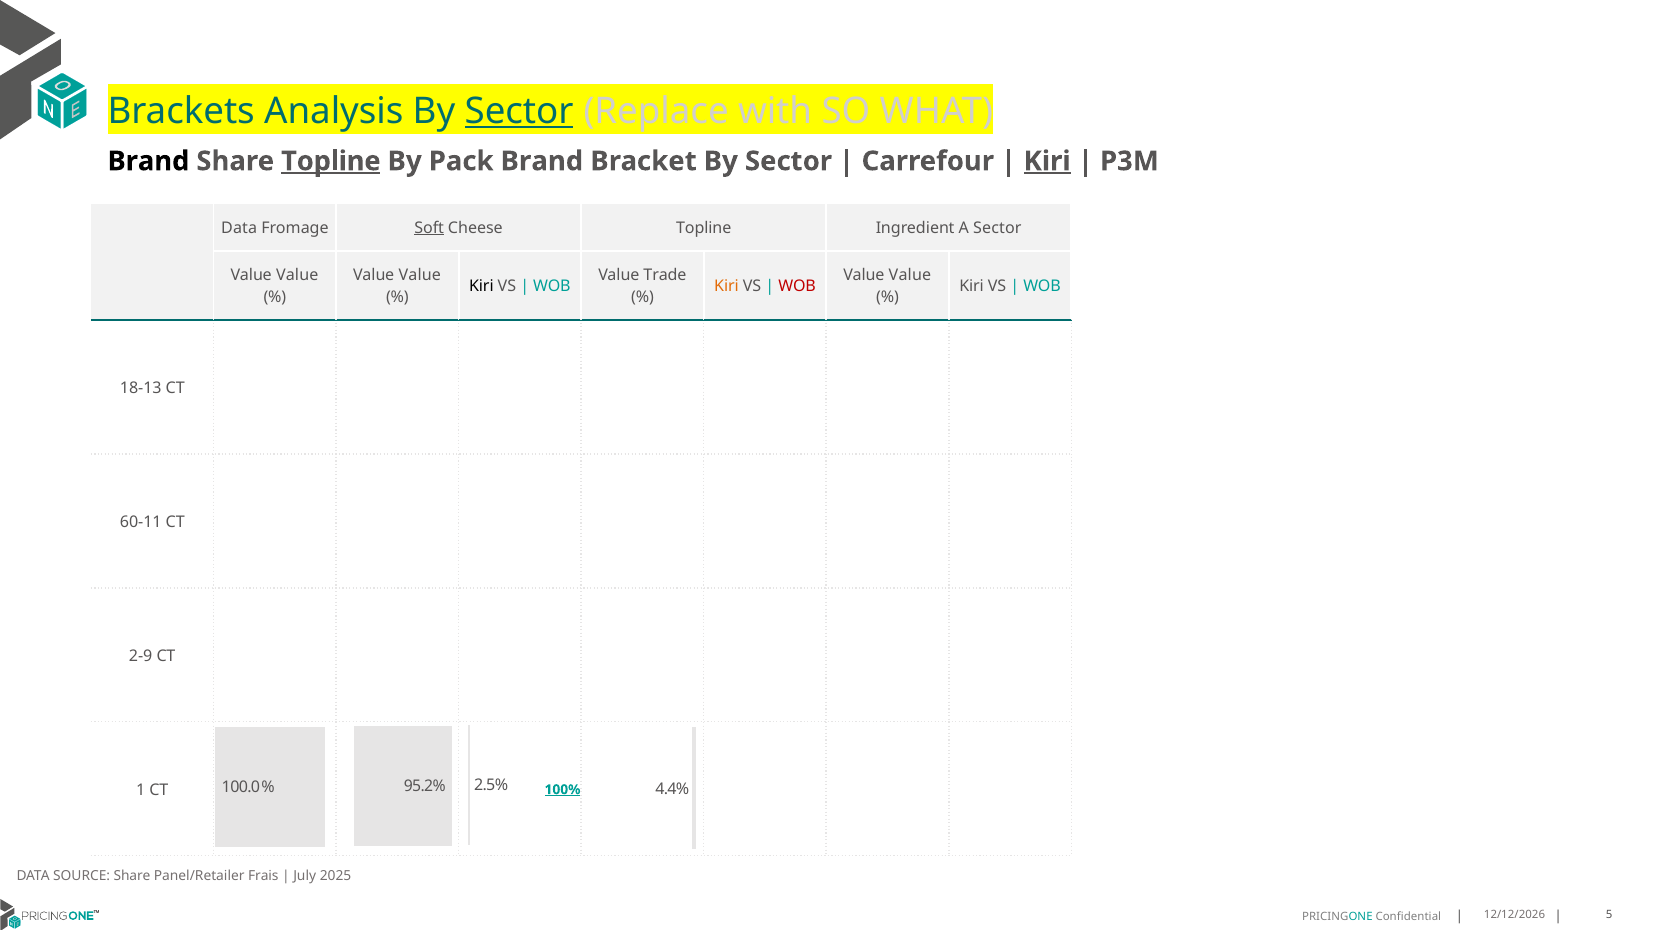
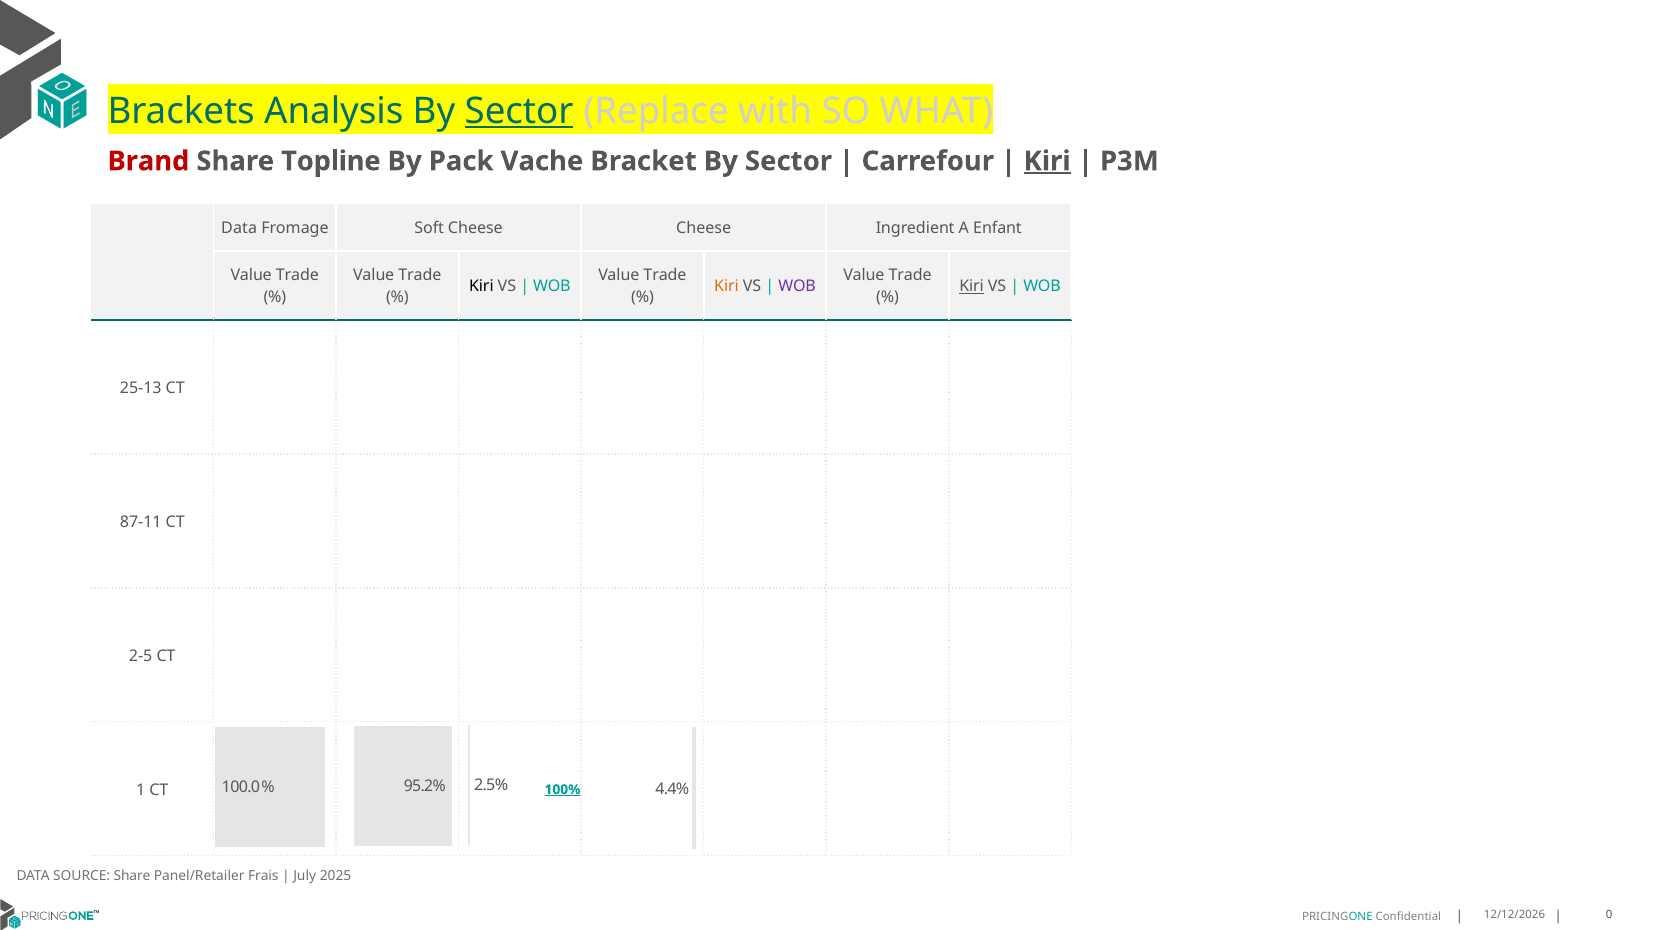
Brand at (148, 161) colour: black -> red
Topline at (331, 161) underline: present -> none
Pack Brand: Brand -> Vache
Soft underline: present -> none
Cheese Topline: Topline -> Cheese
A Sector: Sector -> Enfant
Value at (297, 275): Value -> Trade
Value at (420, 275): Value -> Trade
Value at (910, 275): Value -> Trade
WOB at (797, 286) colour: red -> purple
Kiri at (972, 286) underline: none -> present
18-13: 18-13 -> 25-13
60-11: 60-11 -> 87-11
2-9: 2-9 -> 2-5
5: 5 -> 0
